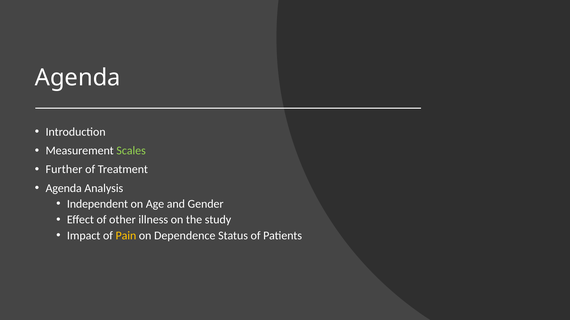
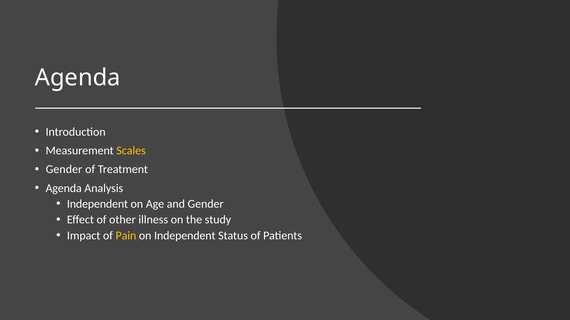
Scales colour: light green -> yellow
Further at (64, 170): Further -> Gender
on Dependence: Dependence -> Independent
